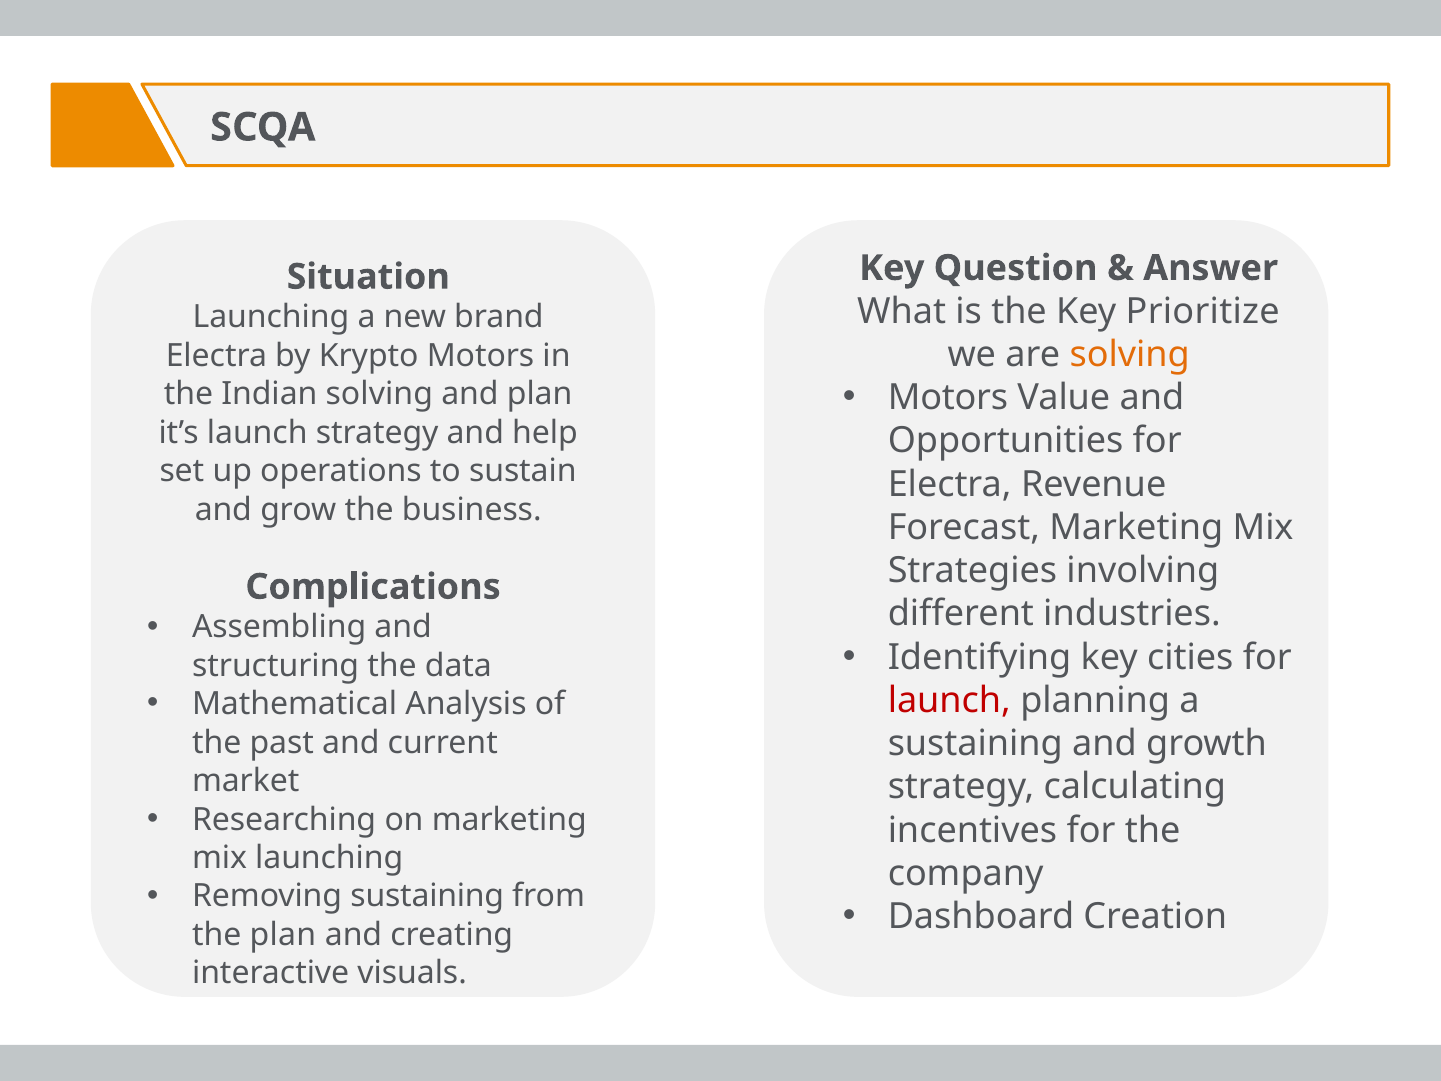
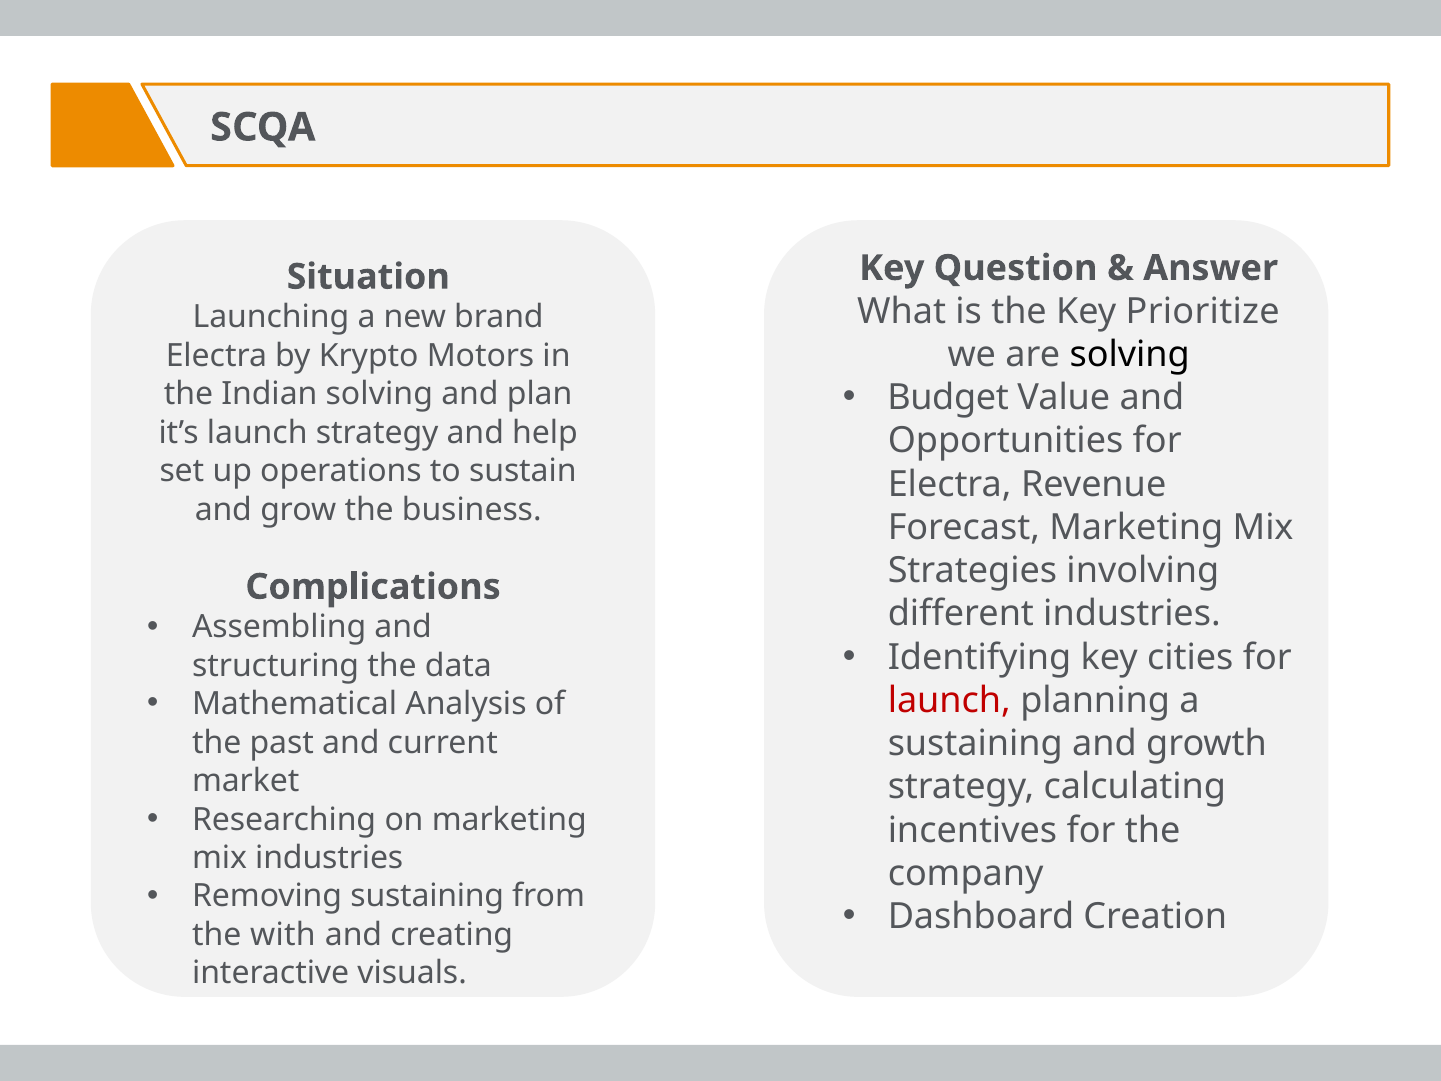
solving at (1130, 354) colour: orange -> black
Motors at (948, 398): Motors -> Budget
mix launching: launching -> industries
the plan: plan -> with
